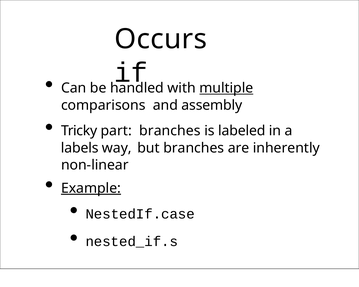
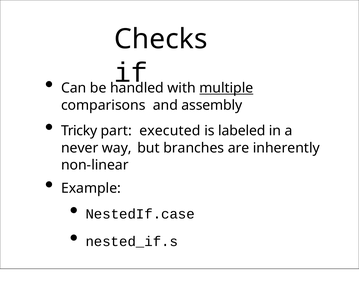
Occurs: Occurs -> Checks
part branches: branches -> executed
labels: labels -> never
Example underline: present -> none
